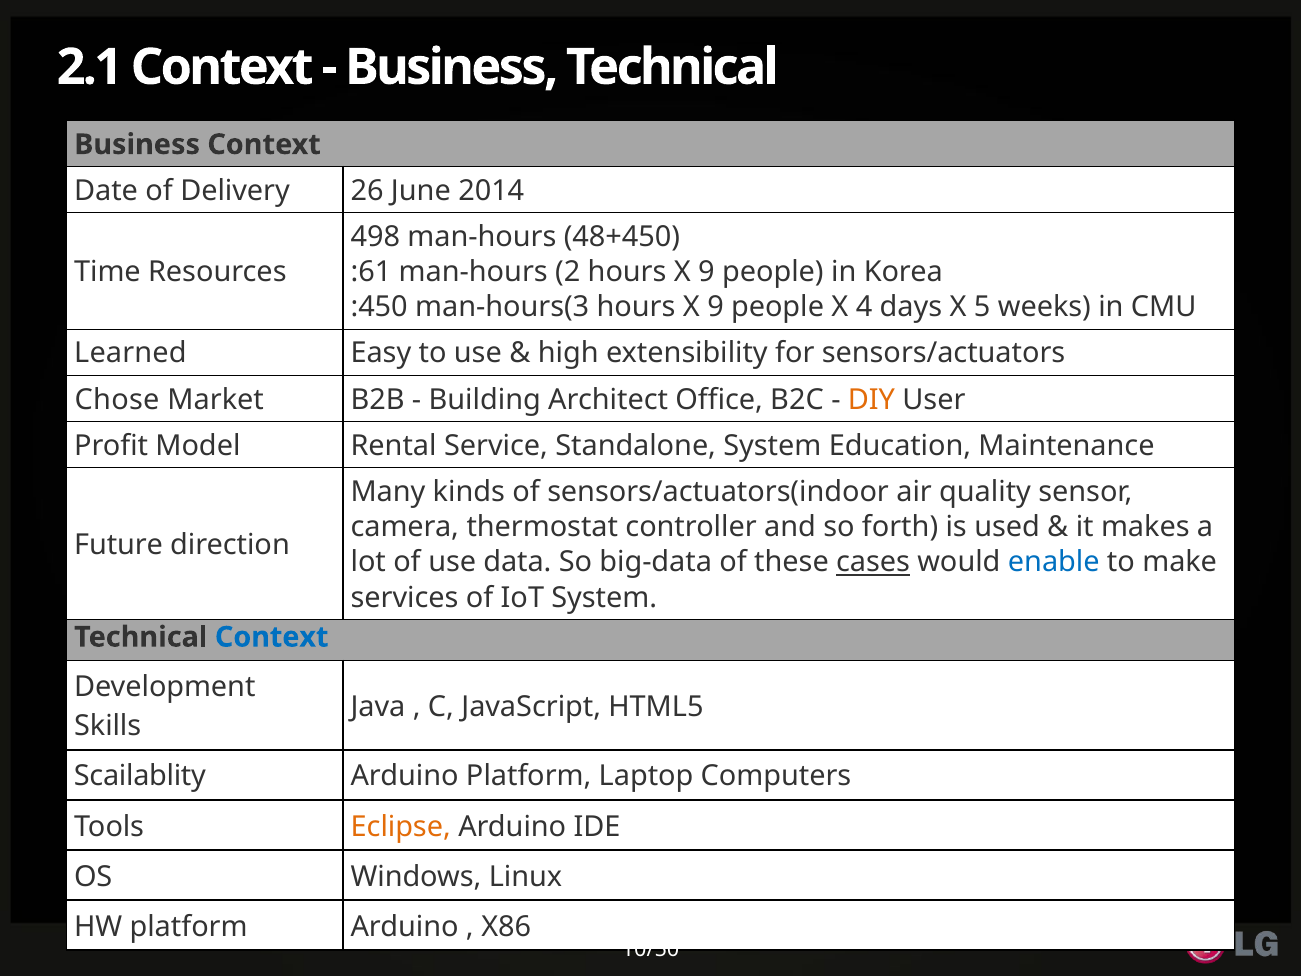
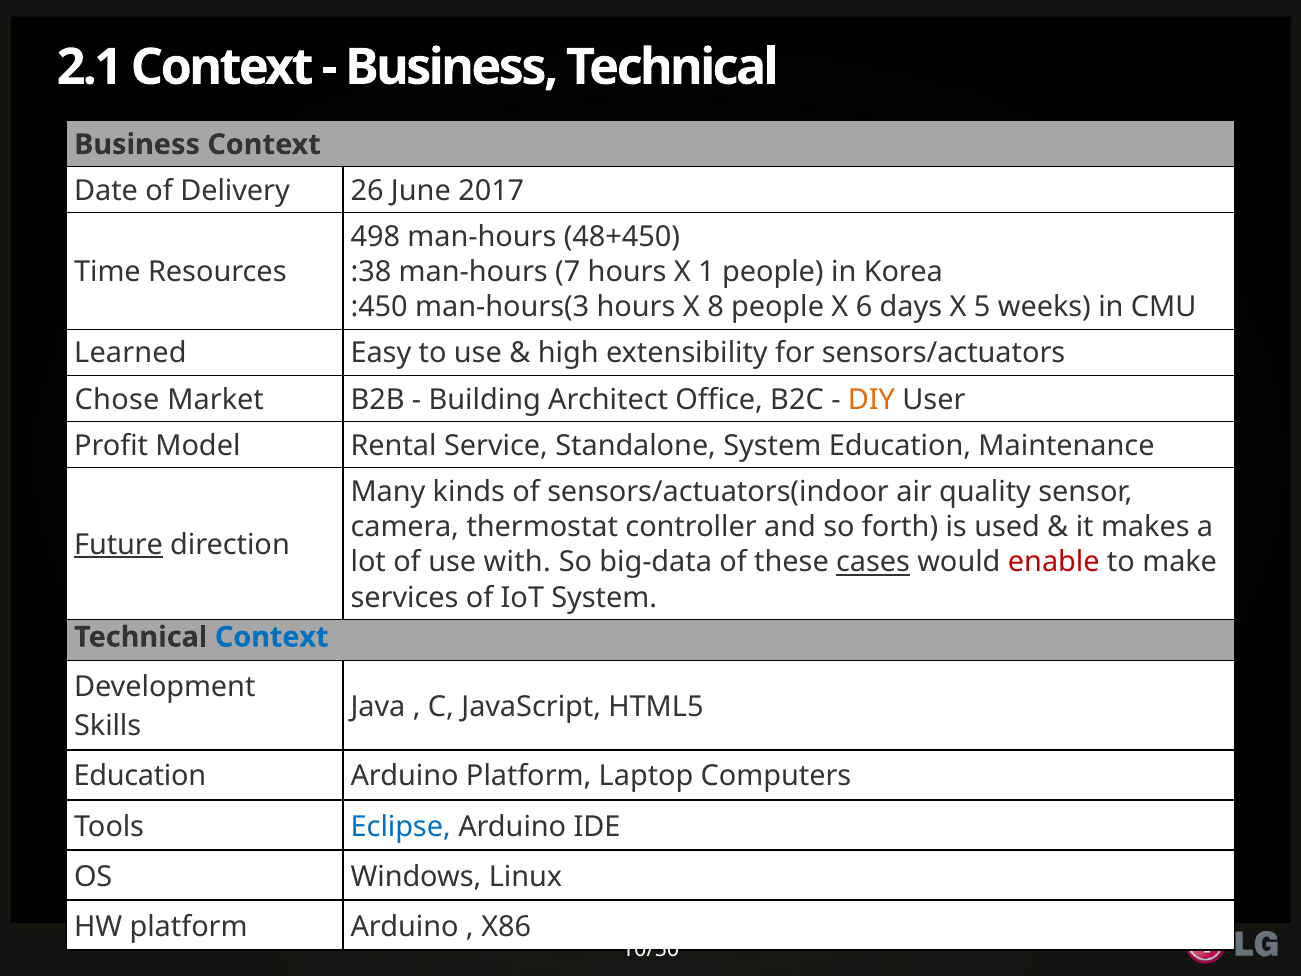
2014: 2014 -> 2017
:61: :61 -> :38
2: 2 -> 7
9 at (706, 272): 9 -> 1
man-hours(3 hours X 9: 9 -> 8
4: 4 -> 6
Future underline: none -> present
data: data -> with
enable colour: blue -> red
Scailablity at (140, 776): Scailablity -> Education
Eclipse colour: orange -> blue
